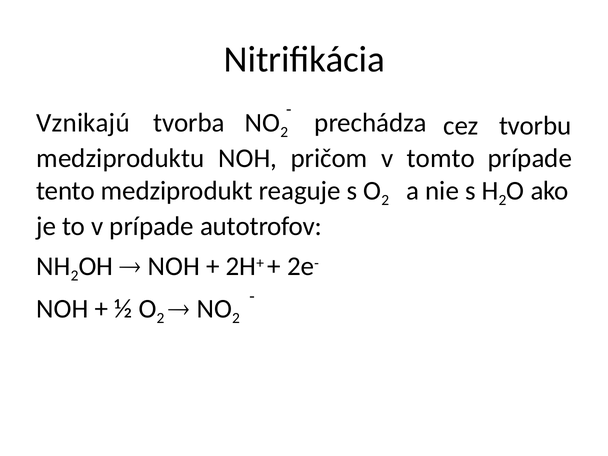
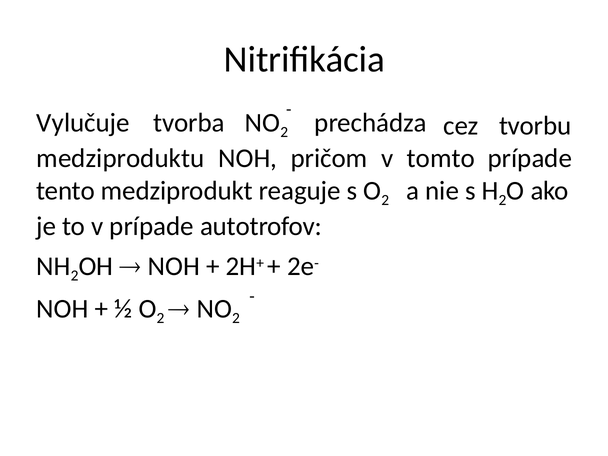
Vznikajú: Vznikajú -> Vylučuje
